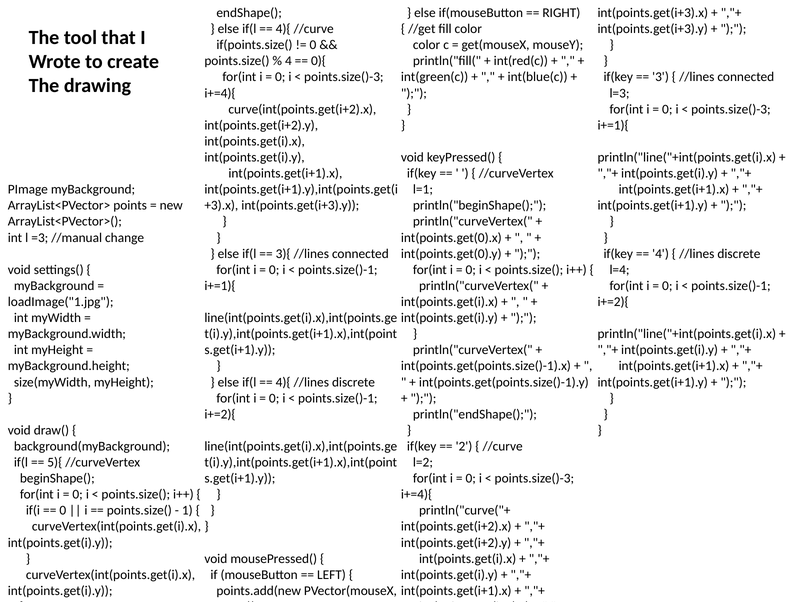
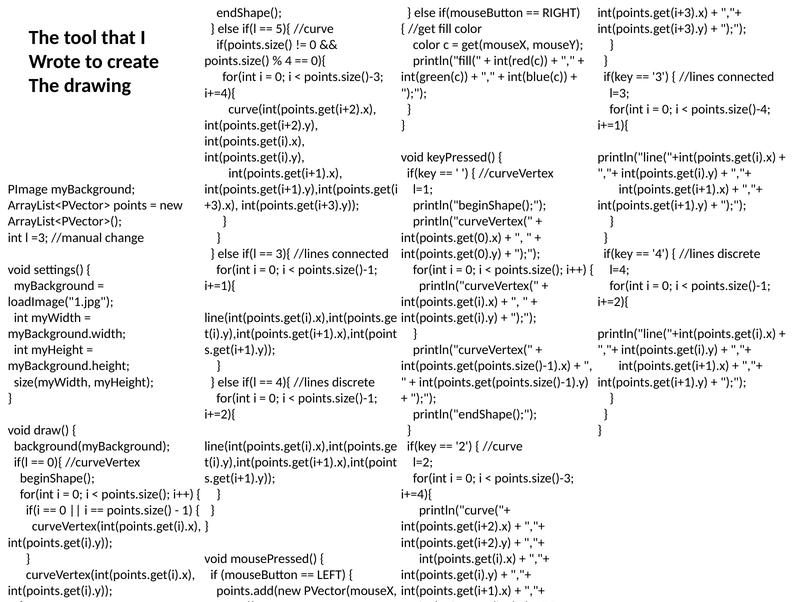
4){ at (283, 29): 4){ -> 5){
points.size()-3 at (731, 109): points.size()-3 -> points.size()-4
5){ at (55, 462): 5){ -> 0){
